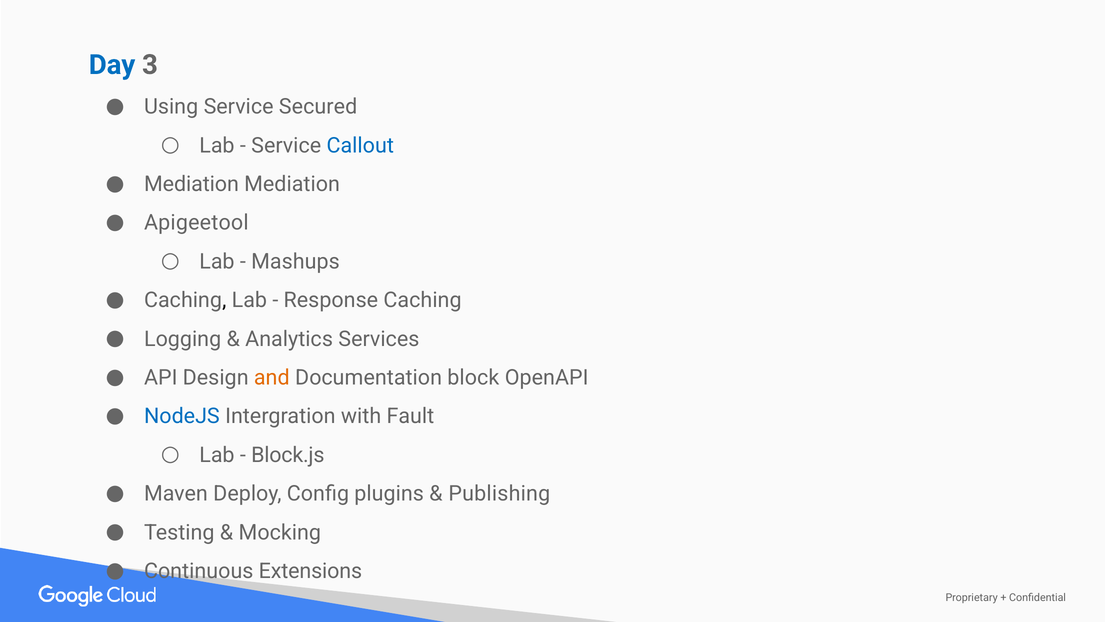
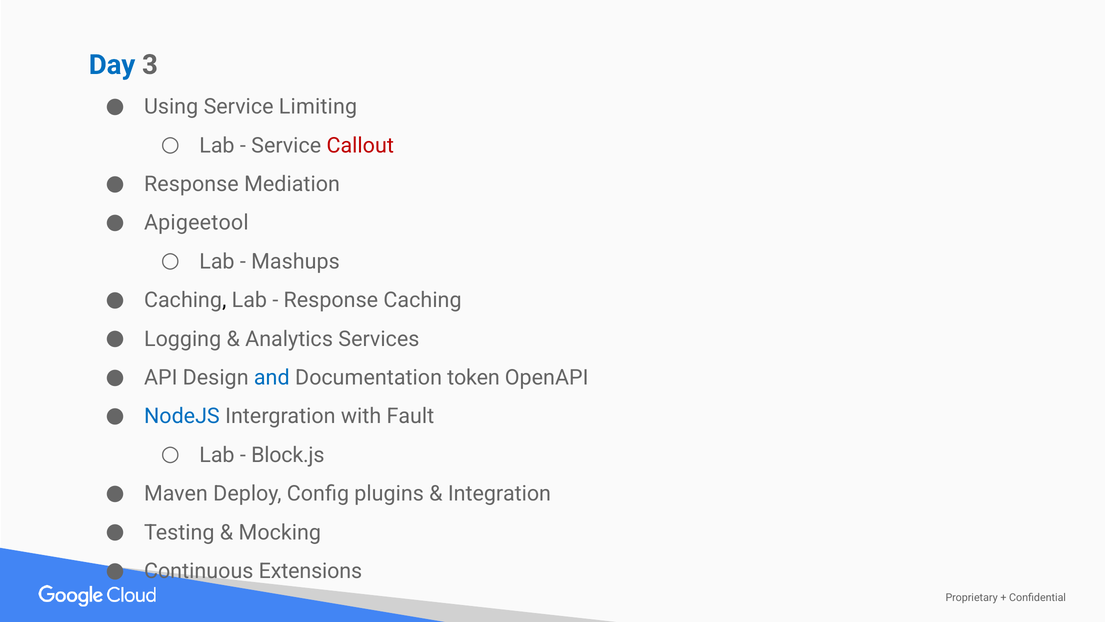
Secured: Secured -> Limiting
Callout colour: blue -> red
Mediation at (191, 184): Mediation -> Response
and colour: orange -> blue
block: block -> token
Publishing: Publishing -> Integration
